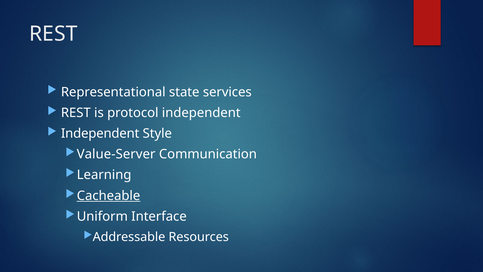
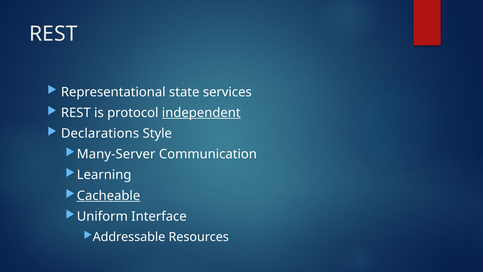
independent at (201, 113) underline: none -> present
Independent at (100, 133): Independent -> Declarations
Value-Server: Value-Server -> Many-Server
